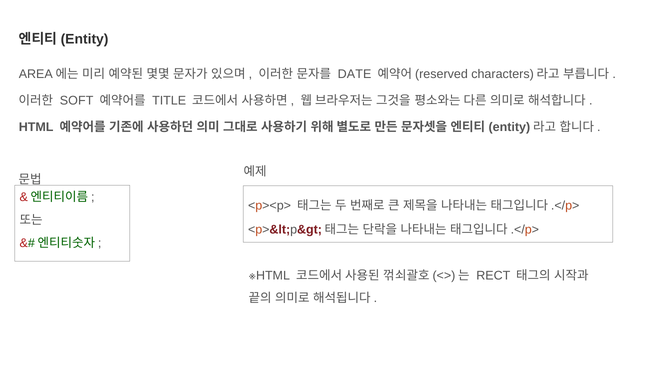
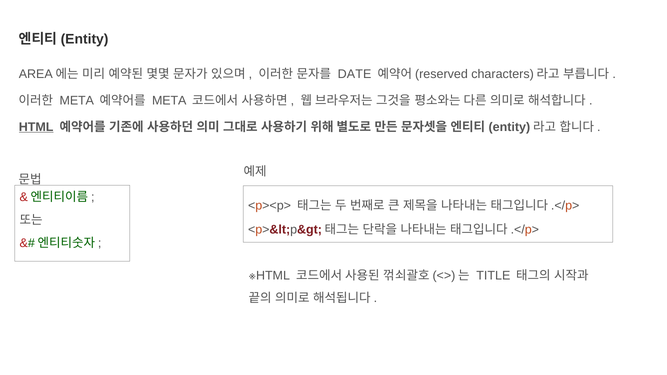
SOFT at (77, 101): SOFT -> META
TITLE at (169, 101): TITLE -> META
HTML underline: none -> present
RECT: RECT -> TITLE
